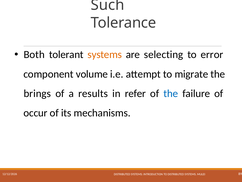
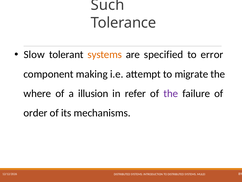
Both: Both -> Slow
selecting: selecting -> specified
volume: volume -> making
brings: brings -> where
results: results -> illusion
the at (171, 93) colour: blue -> purple
occur: occur -> order
